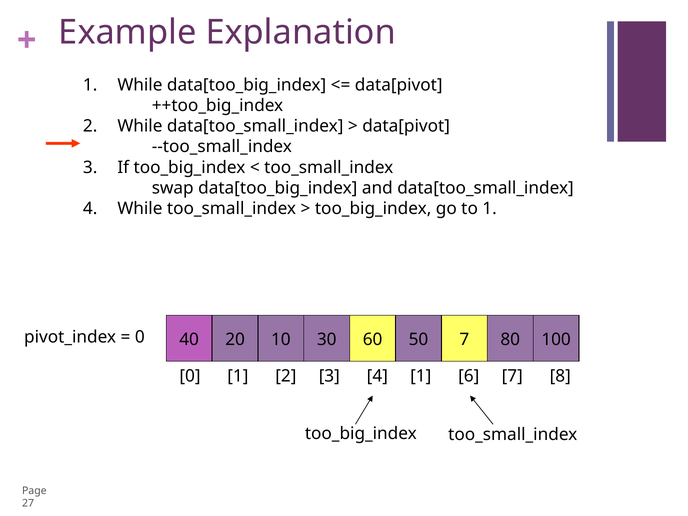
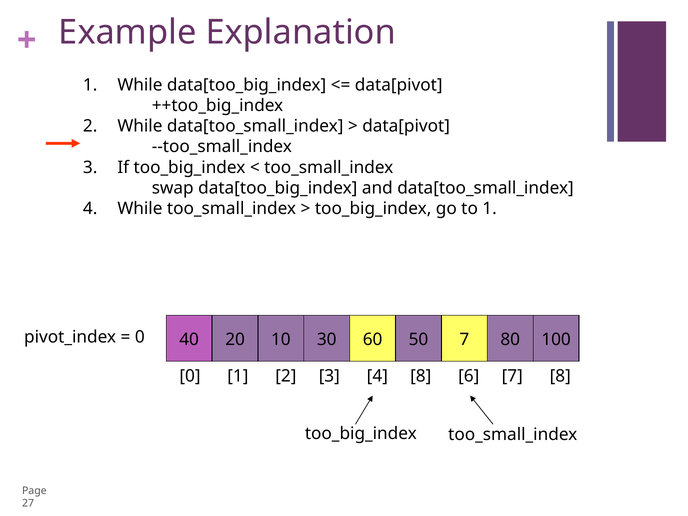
4 1: 1 -> 8
